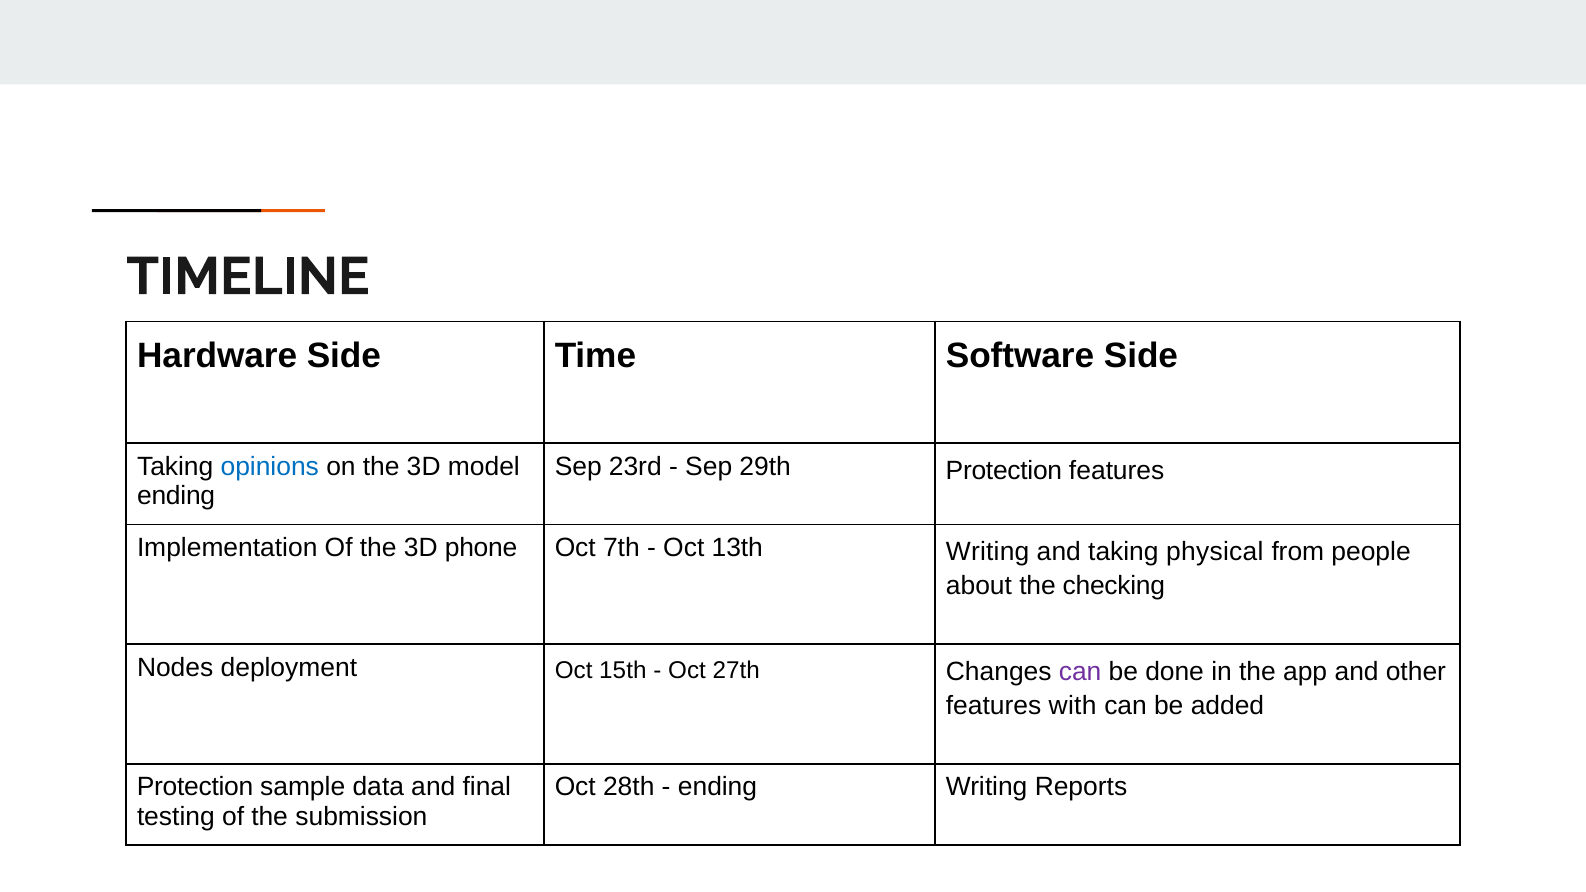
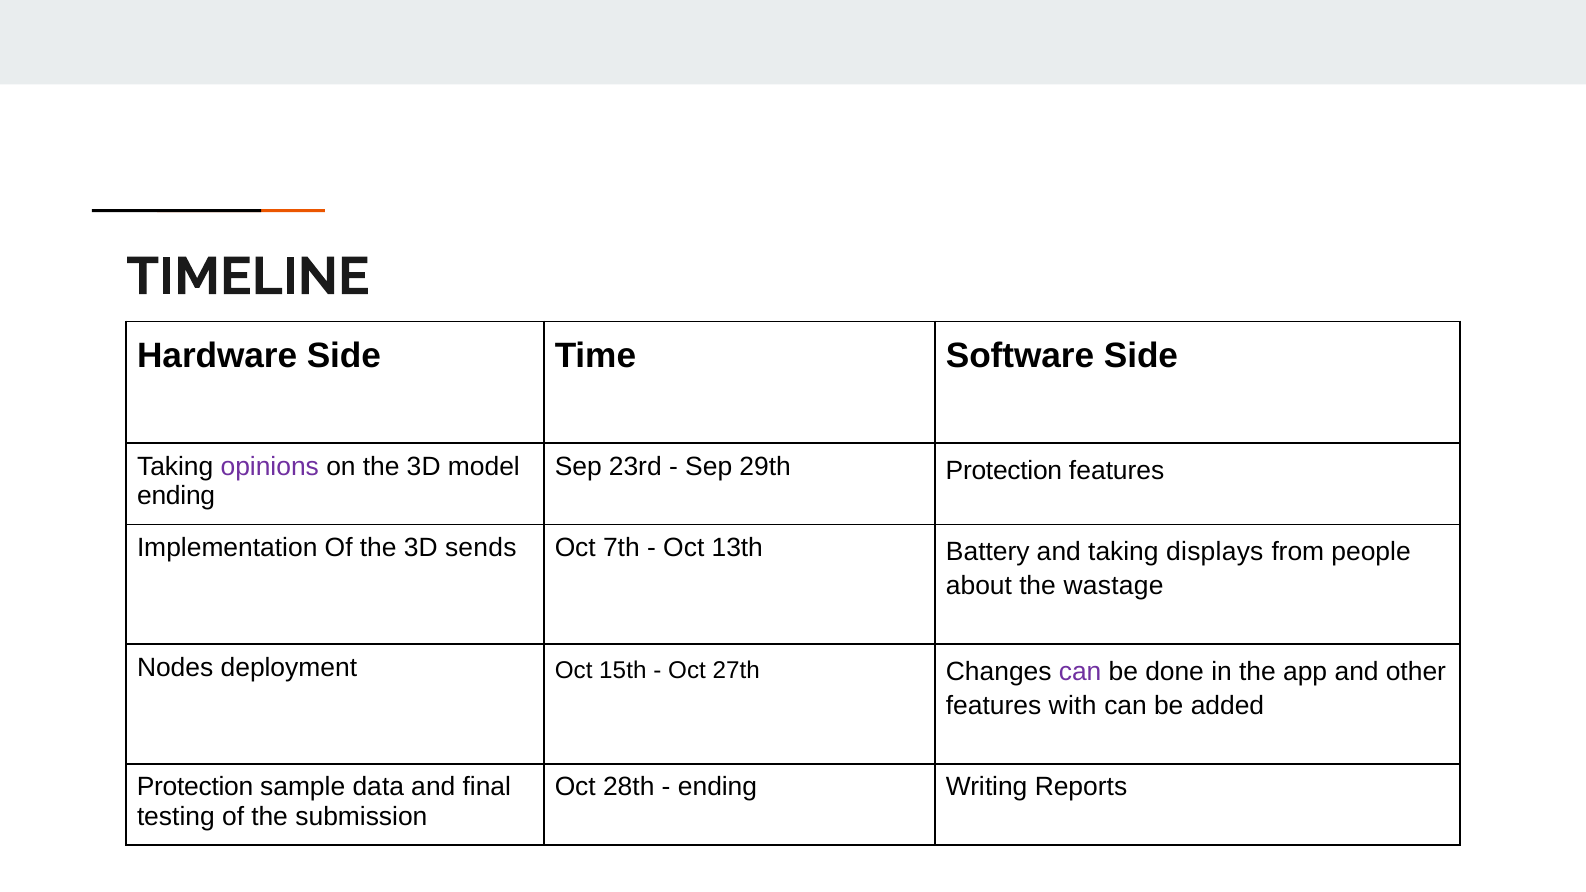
opinions colour: blue -> purple
phone: phone -> sends
13th Writing: Writing -> Battery
physical: physical -> displays
checking: checking -> wastage
